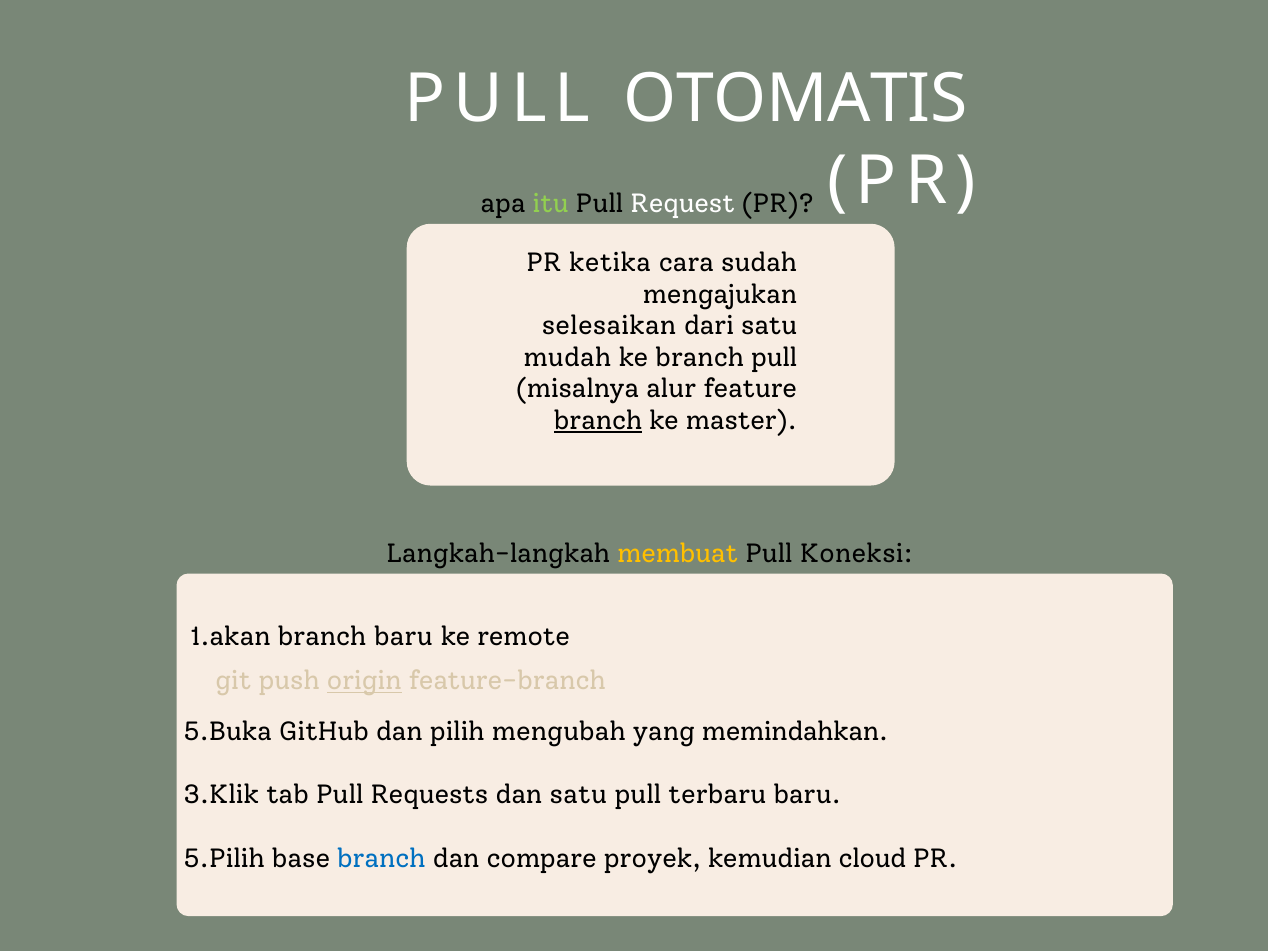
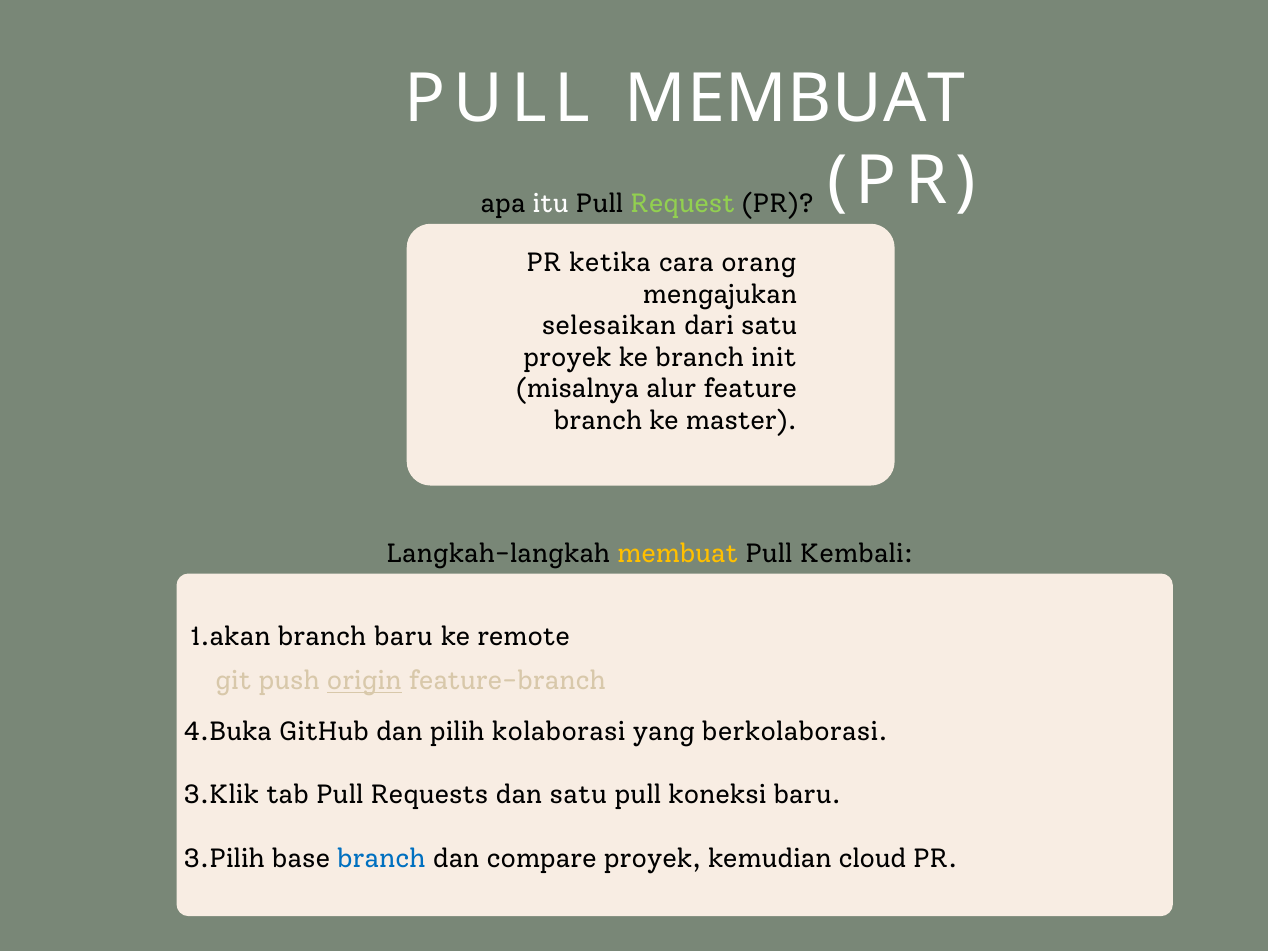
PULL OTOMATIS: OTOMATIS -> MEMBUAT
itu colour: light green -> white
Request colour: white -> light green
sudah: sudah -> orang
mudah at (567, 358): mudah -> proyek
branch pull: pull -> init
branch at (598, 421) underline: present -> none
Koneksi: Koneksi -> Kembali
5.Buka: 5.Buka -> 4.Buka
mengubah: mengubah -> kolaborasi
memindahkan: memindahkan -> berkolaborasi
terbaru: terbaru -> koneksi
5.Pilih: 5.Pilih -> 3.Pilih
